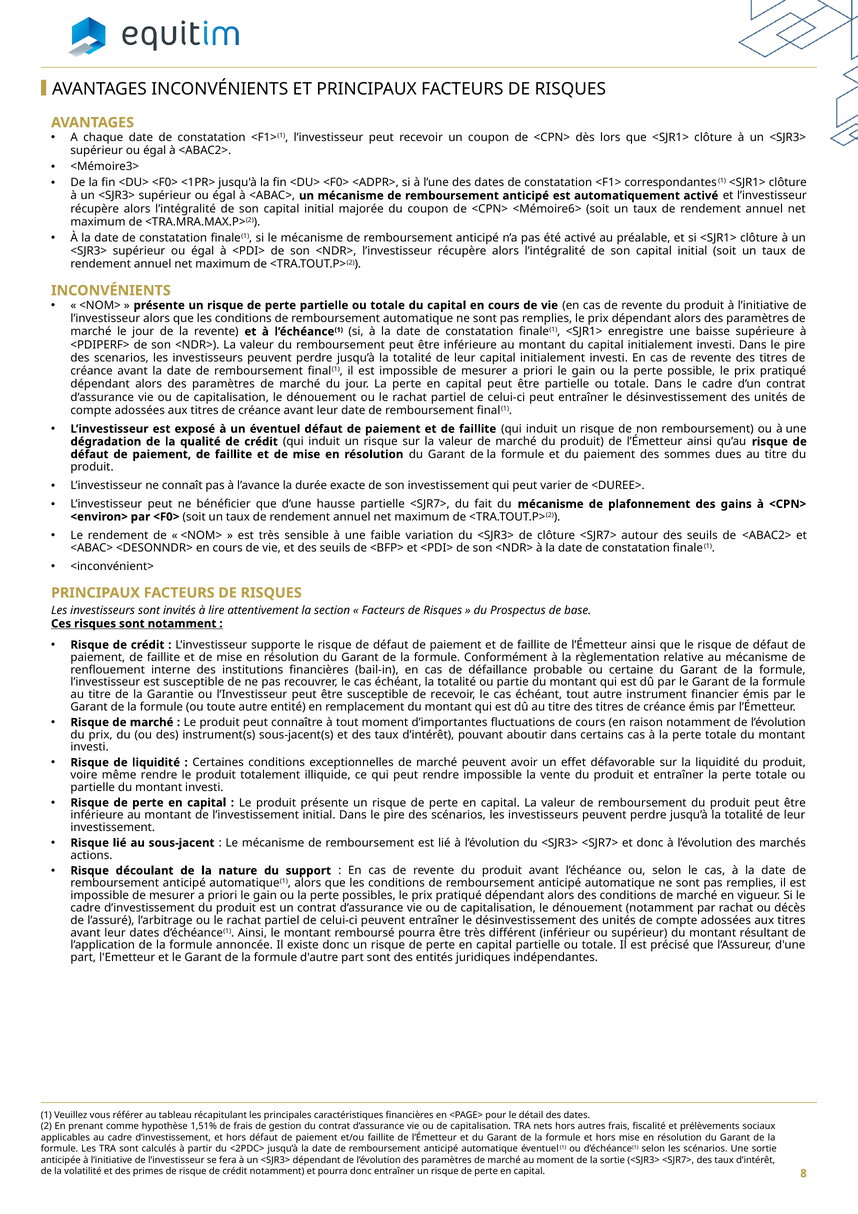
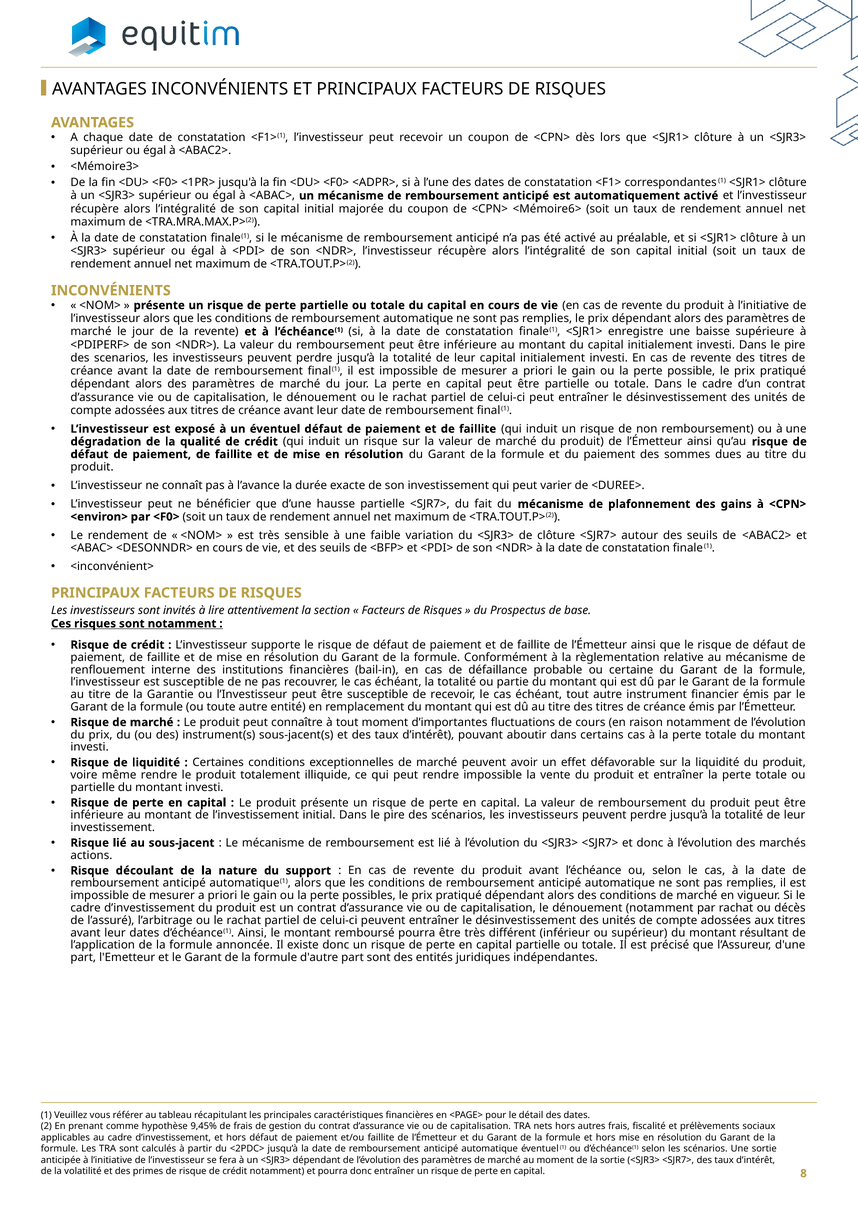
1,51%: 1,51% -> 9,45%
